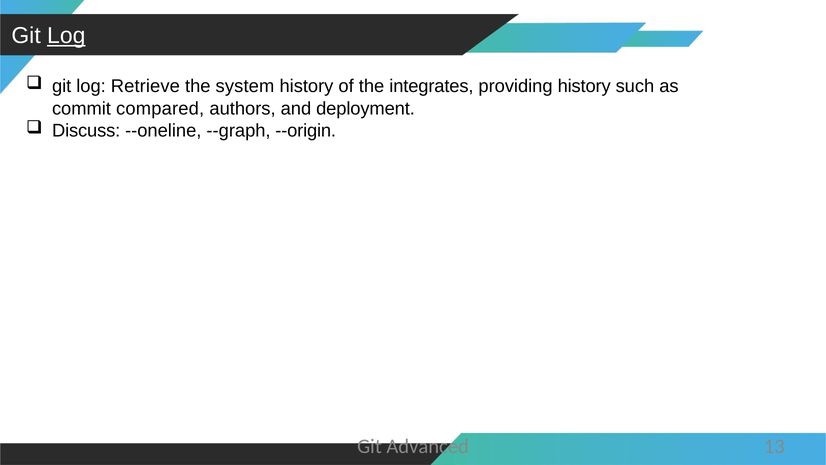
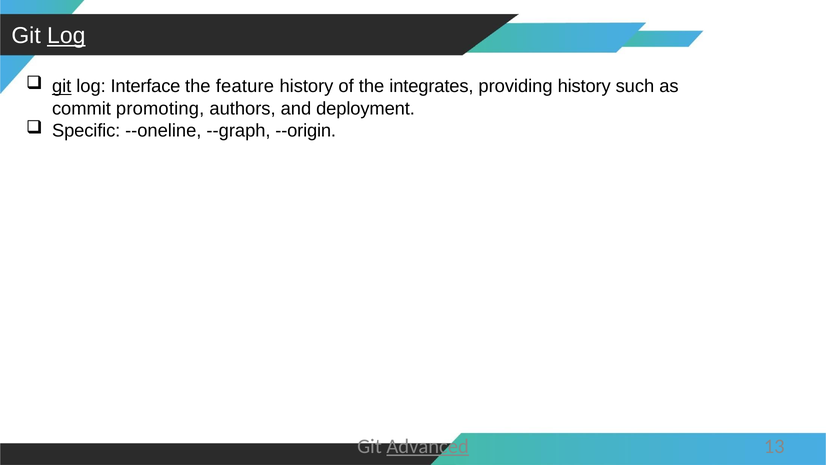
git at (62, 86) underline: none -> present
Retrieve: Retrieve -> Interface
system: system -> feature
compared: compared -> promoting
Discuss: Discuss -> Specific
Advanced underline: none -> present
